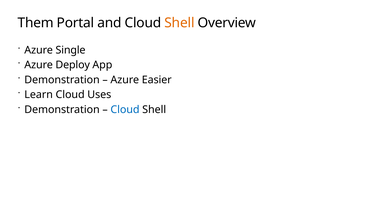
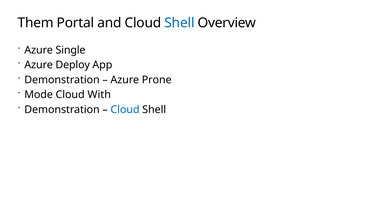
Shell at (179, 23) colour: orange -> blue
Easier: Easier -> Prone
Learn: Learn -> Mode
Uses: Uses -> With
